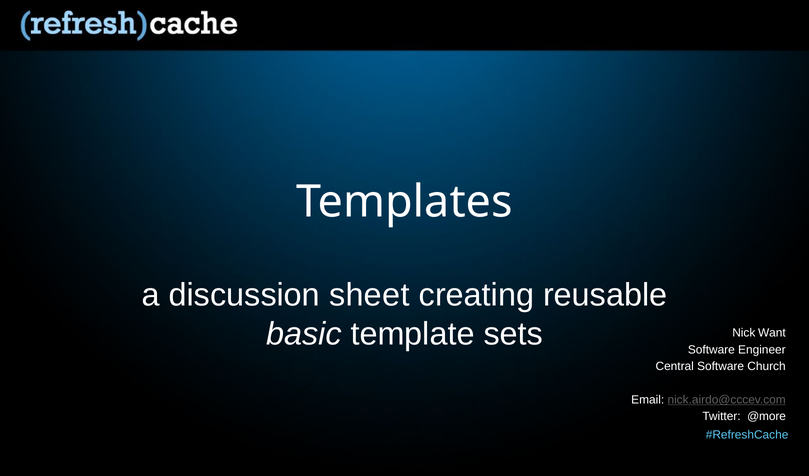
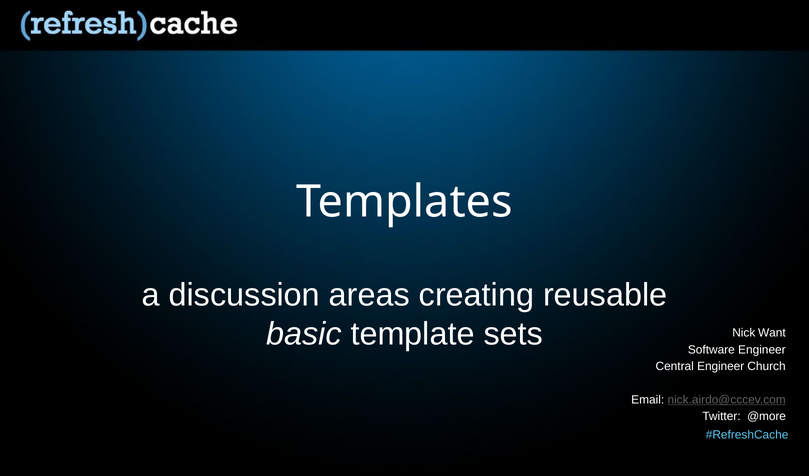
sheet: sheet -> areas
Central Software: Software -> Engineer
